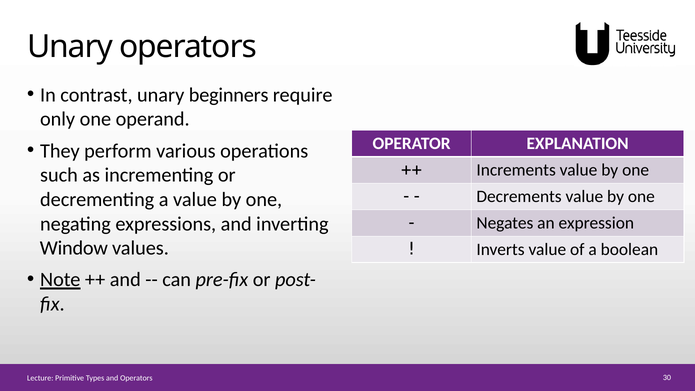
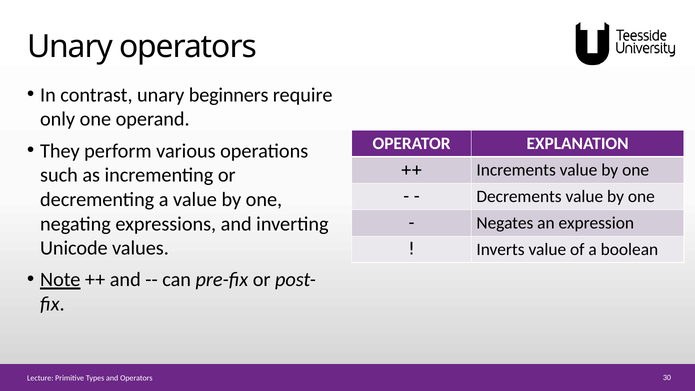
Window: Window -> Unicode
